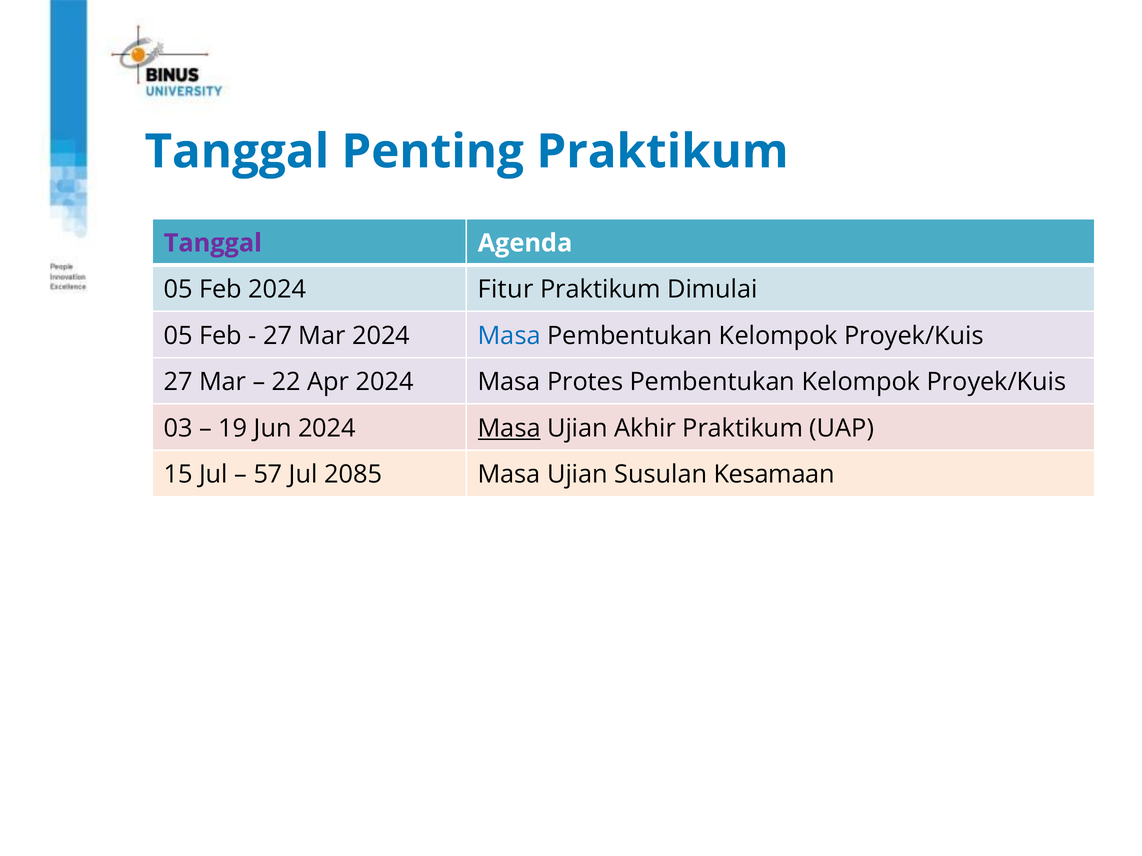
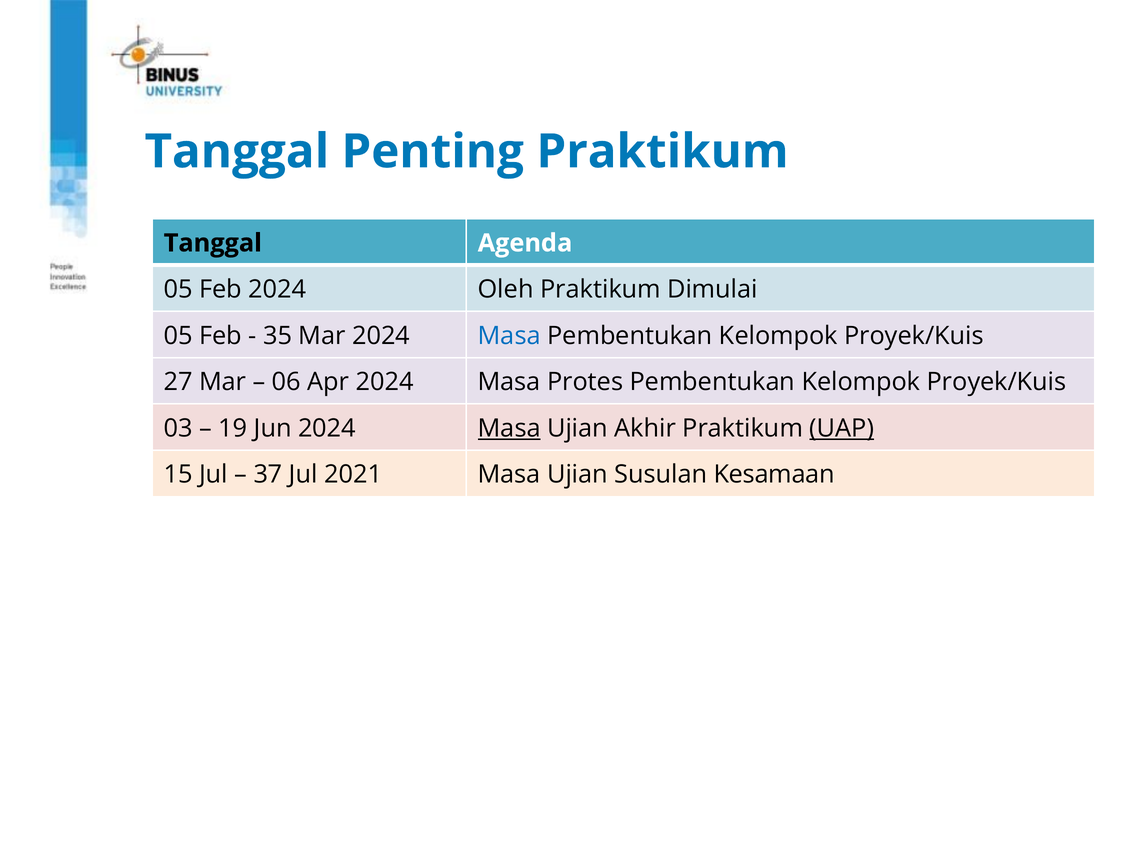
Tanggal at (213, 243) colour: purple -> black
Fitur: Fitur -> Oleh
27 at (278, 336): 27 -> 35
22: 22 -> 06
UAP underline: none -> present
57: 57 -> 37
2085: 2085 -> 2021
